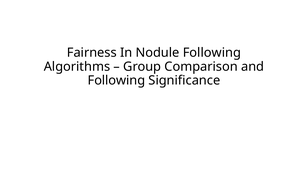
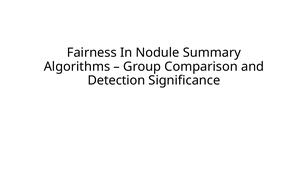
Nodule Following: Following -> Summary
Following at (116, 80): Following -> Detection
